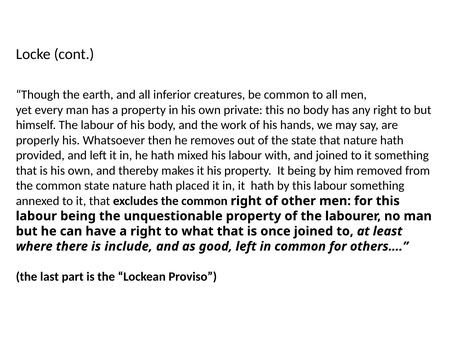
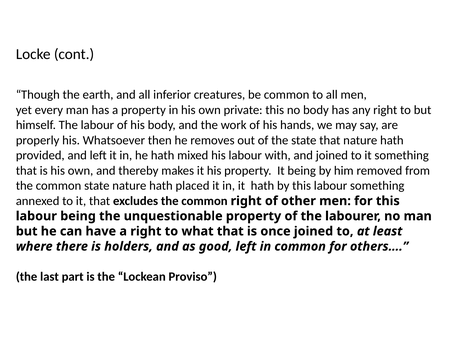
include: include -> holders
